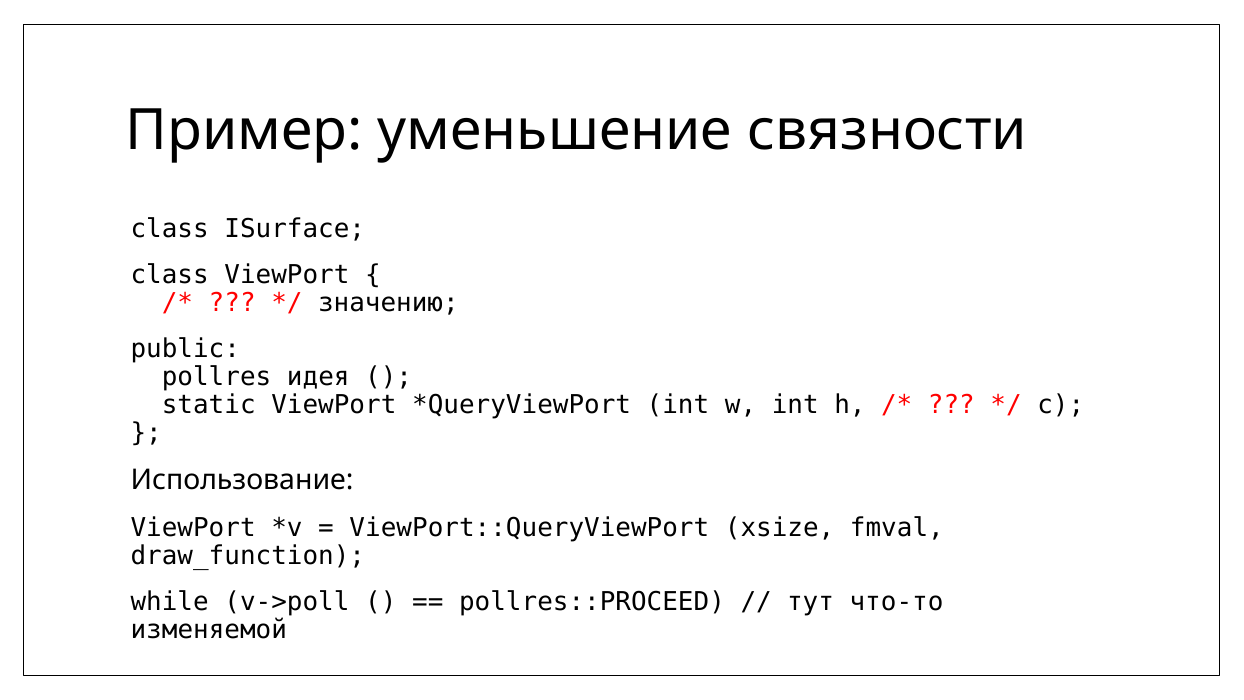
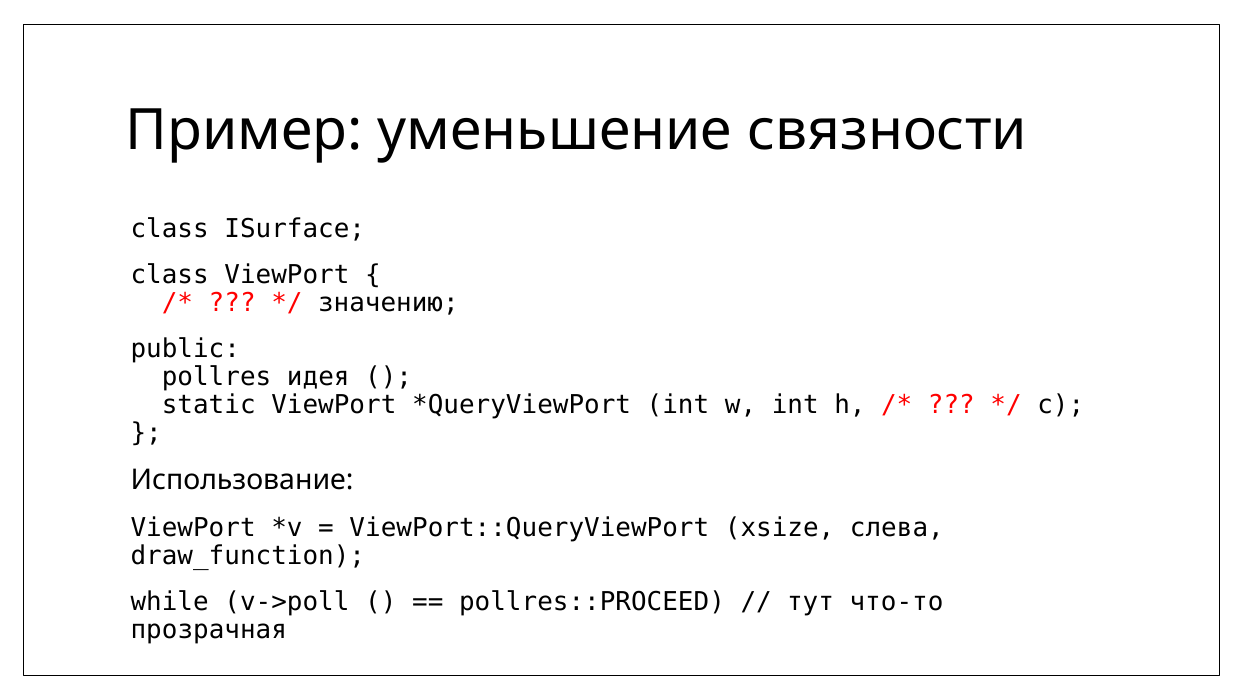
fmval: fmval -> слева
изменяемой: изменяемой -> прозрачная
